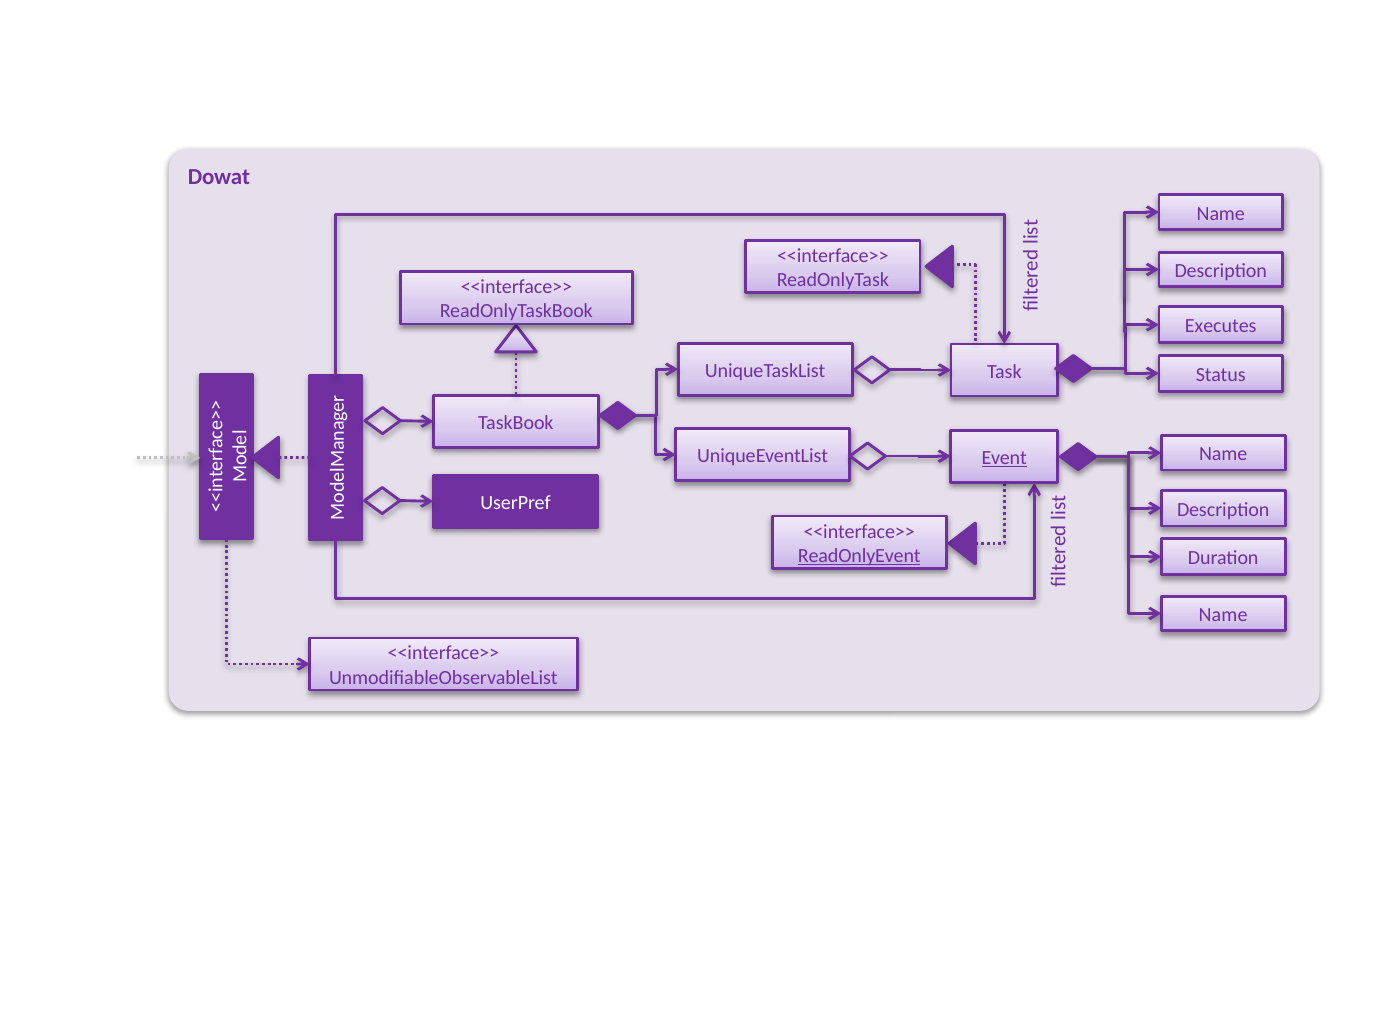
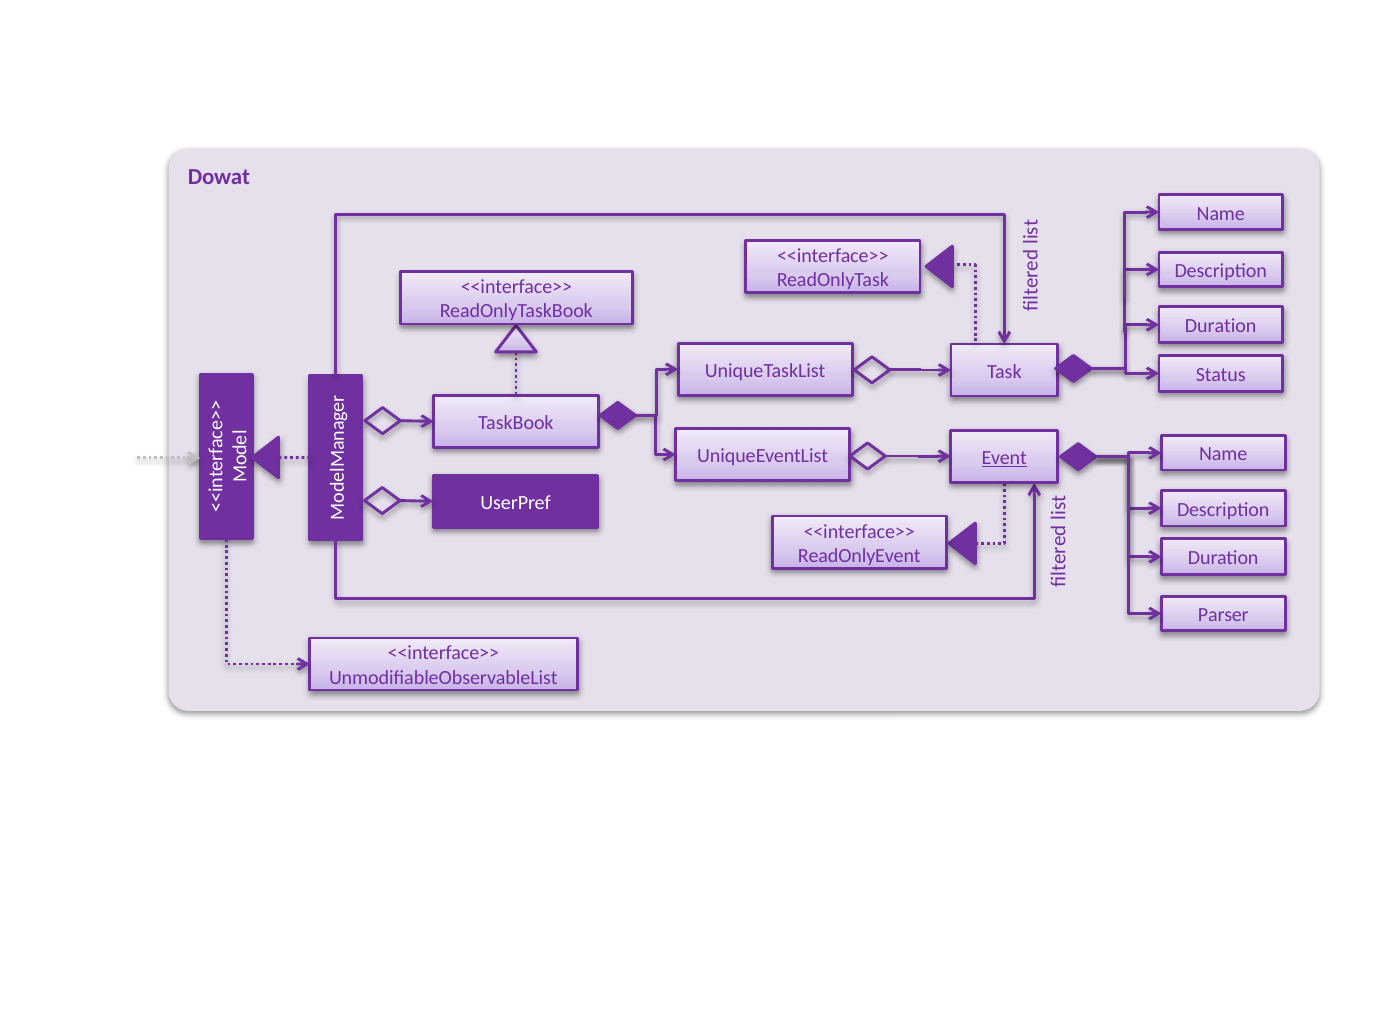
Executes at (1221, 326): Executes -> Duration
ReadOnlyEvent underline: present -> none
Name at (1223, 615): Name -> Parser
